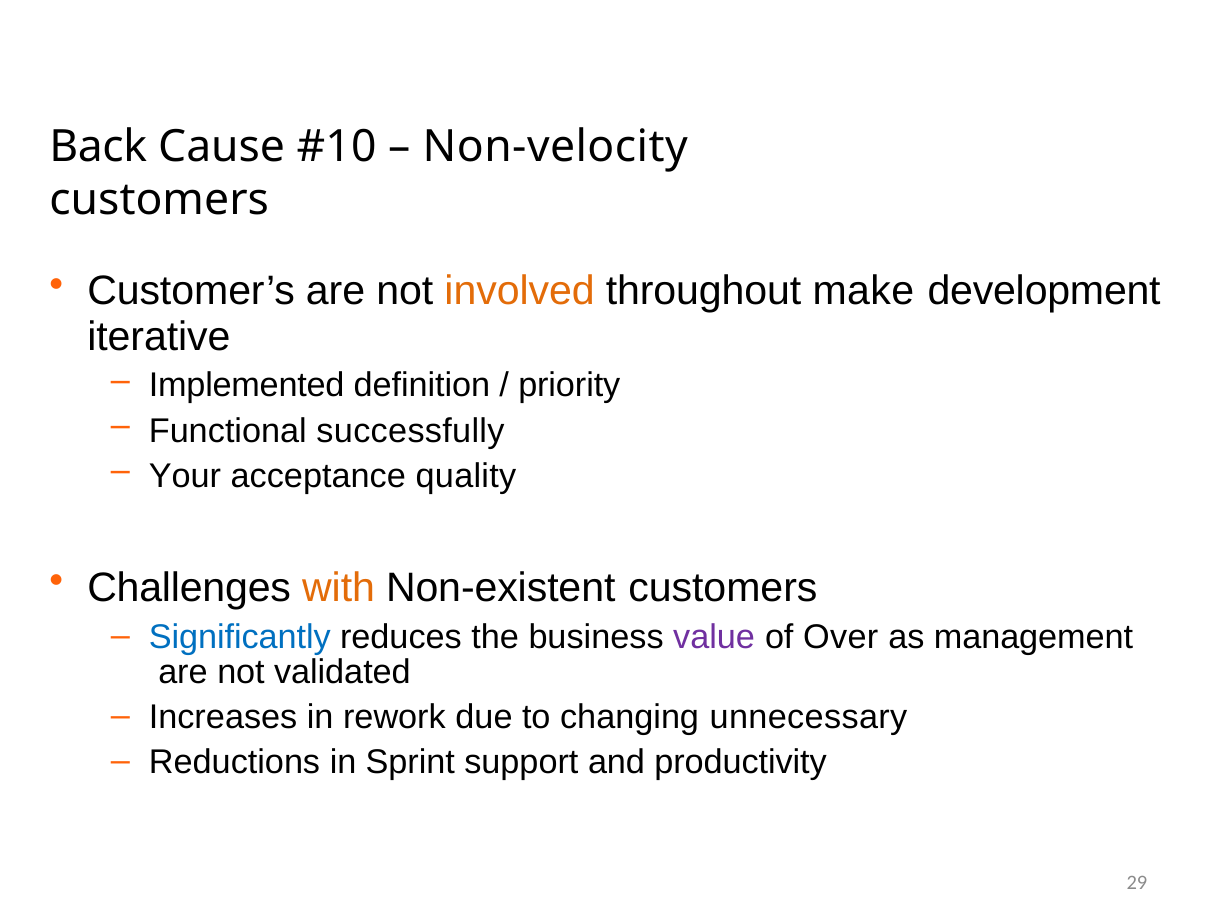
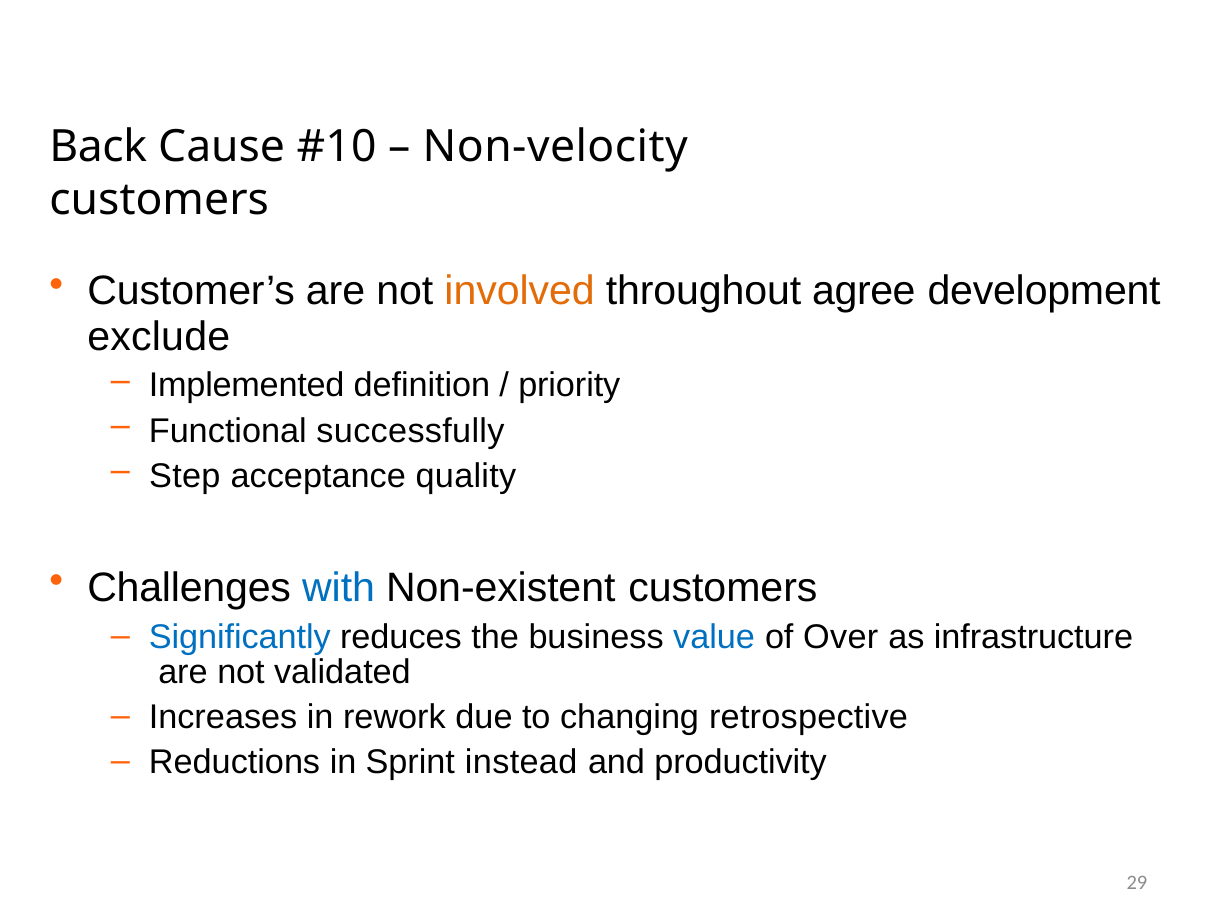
make: make -> agree
iterative: iterative -> exclude
Your: Your -> Step
with colour: orange -> blue
value colour: purple -> blue
management: management -> infrastructure
unnecessary: unnecessary -> retrospective
support: support -> instead
